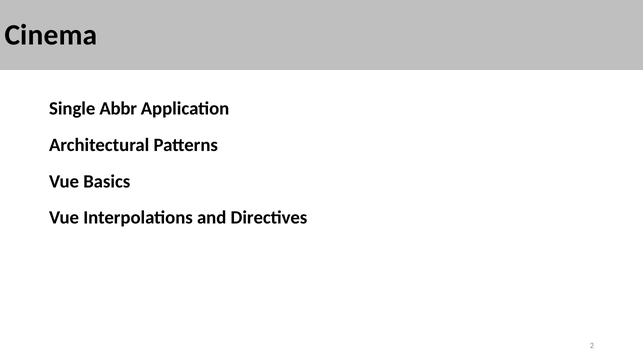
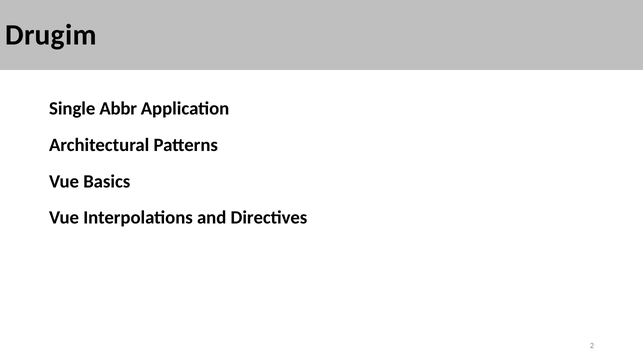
Cinema: Cinema -> Drugim
